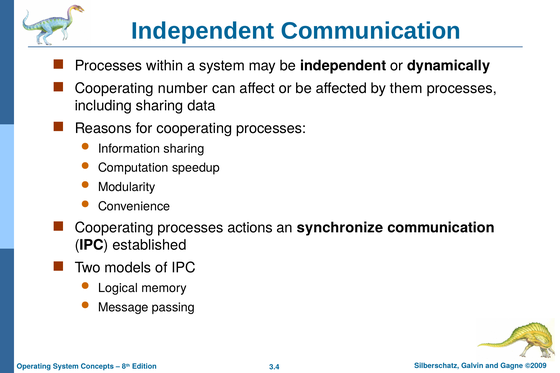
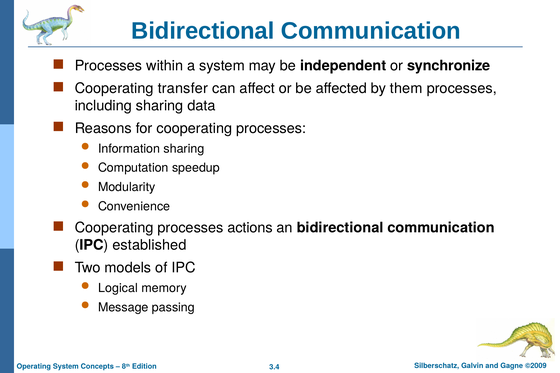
Independent at (203, 31): Independent -> Bidirectional
dynamically: dynamically -> synchronize
number: number -> transfer
an synchronize: synchronize -> bidirectional
